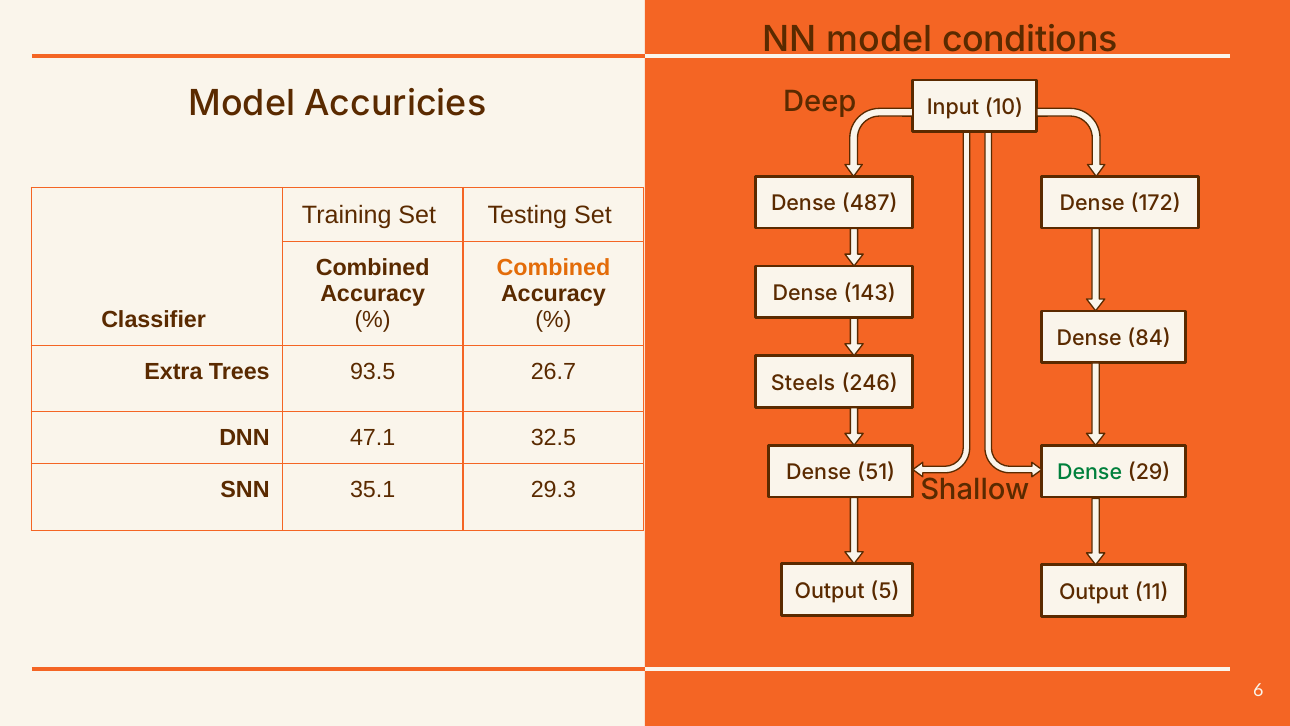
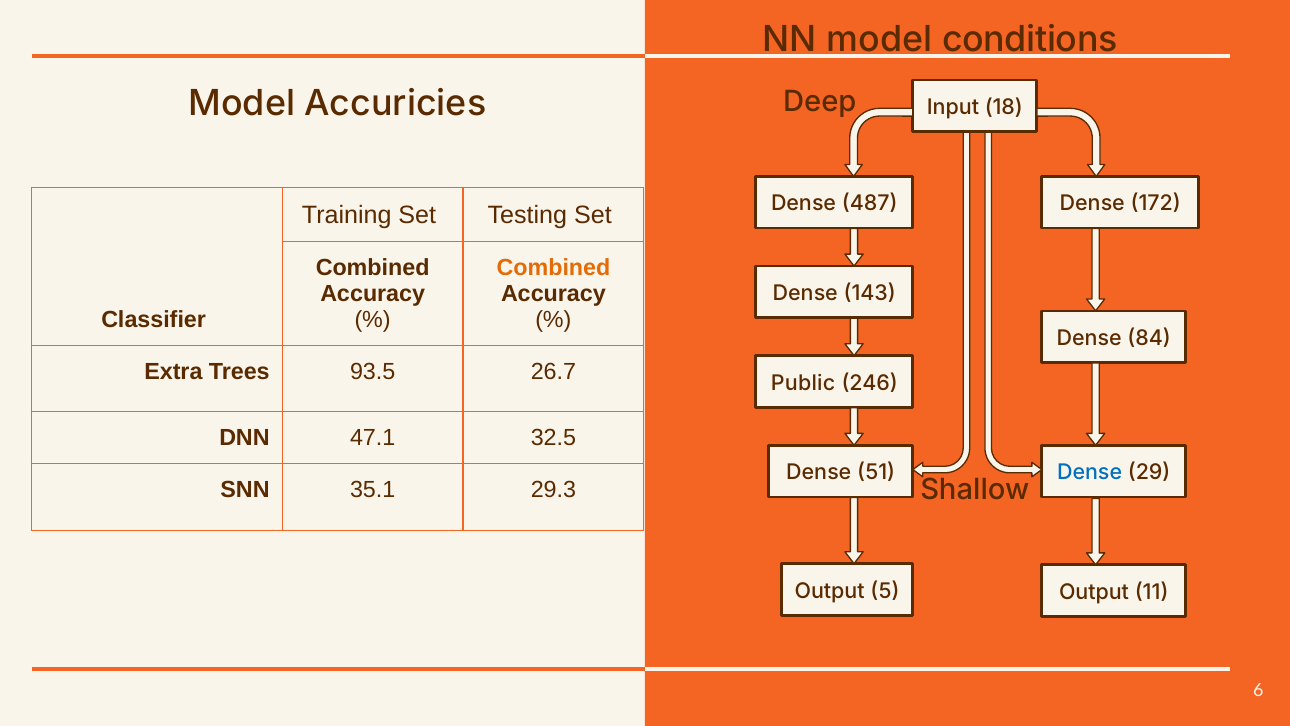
10: 10 -> 18
Steels: Steels -> Public
Dense at (1090, 472) colour: green -> blue
